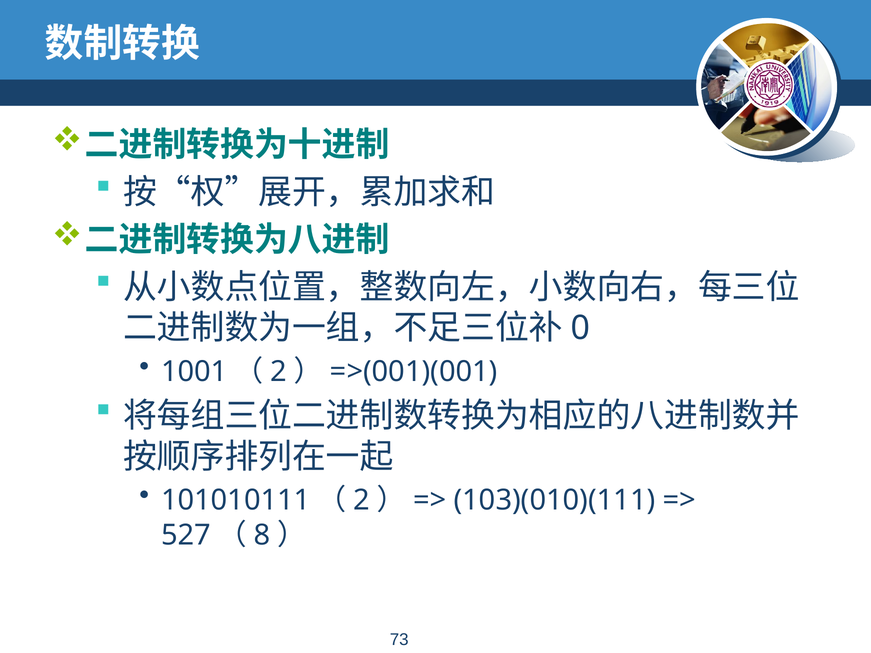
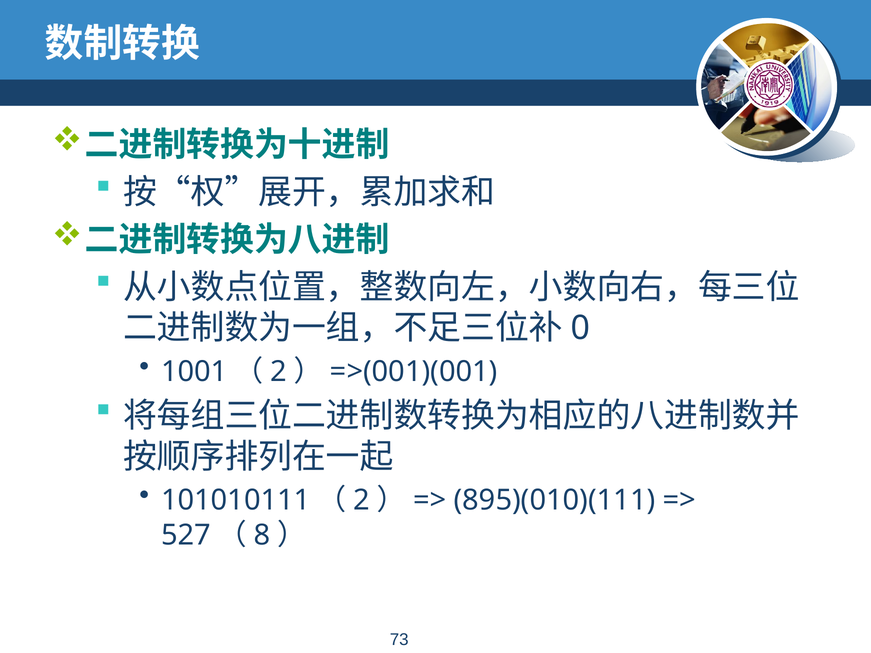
103)(010)(111: 103)(010)(111 -> 895)(010)(111
